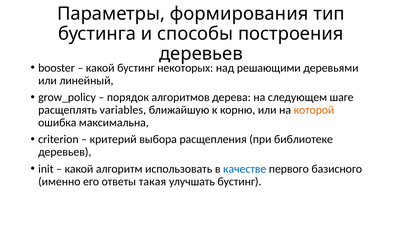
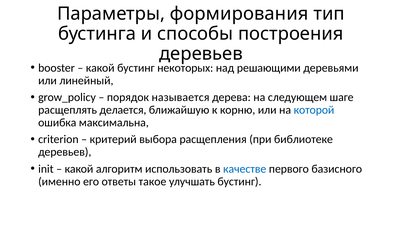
алгоритмов: алгоритмов -> называется
variables: variables -> делается
которой colour: orange -> blue
такая: такая -> такое
